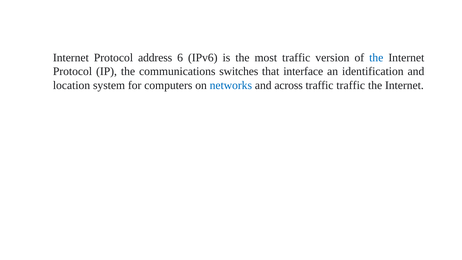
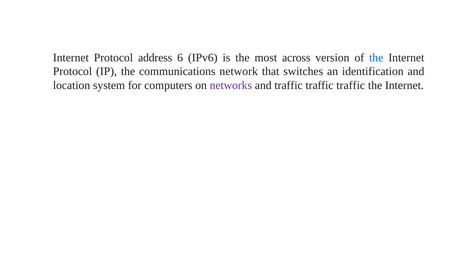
most traffic: traffic -> across
switches: switches -> network
interface: interface -> switches
networks colour: blue -> purple
and across: across -> traffic
